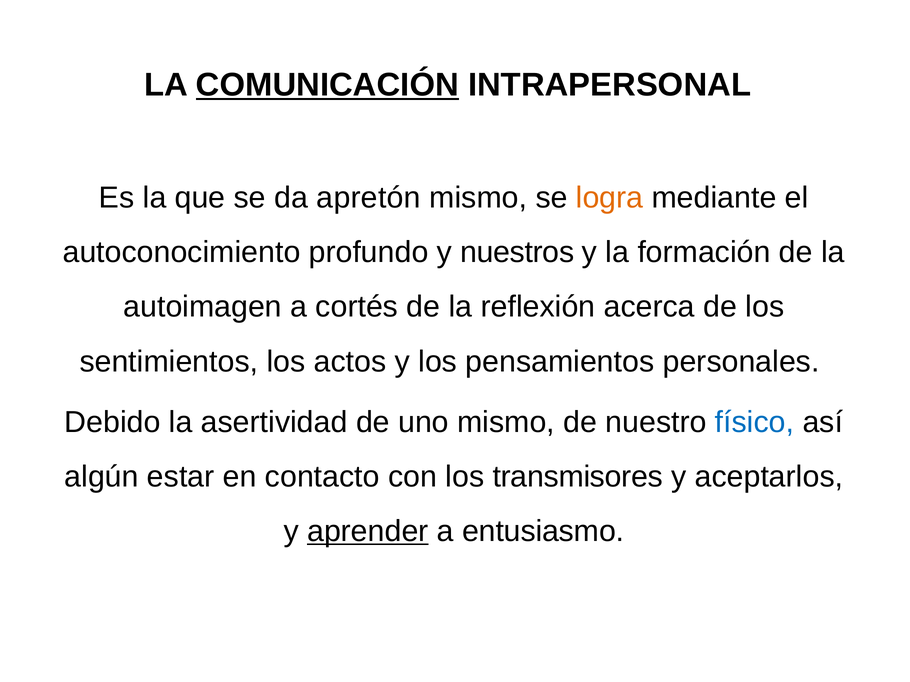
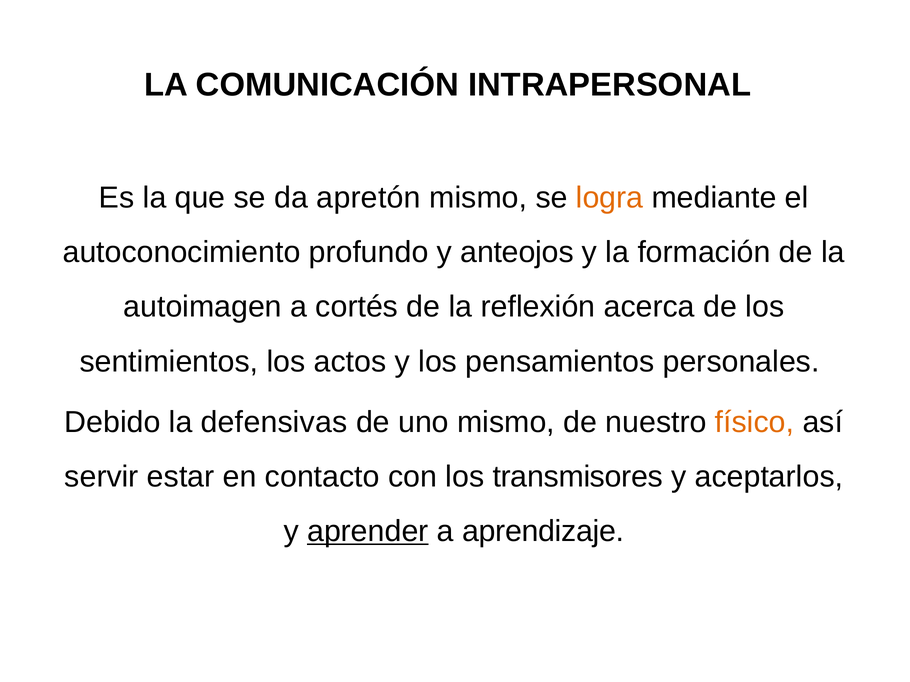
COMUNICACIÓN underline: present -> none
nuestros: nuestros -> anteojos
asertividad: asertividad -> defensivas
físico colour: blue -> orange
algún: algún -> servir
entusiasmo: entusiasmo -> aprendizaje
